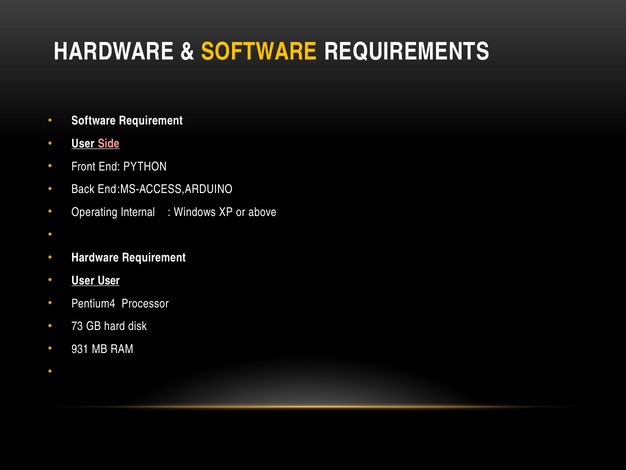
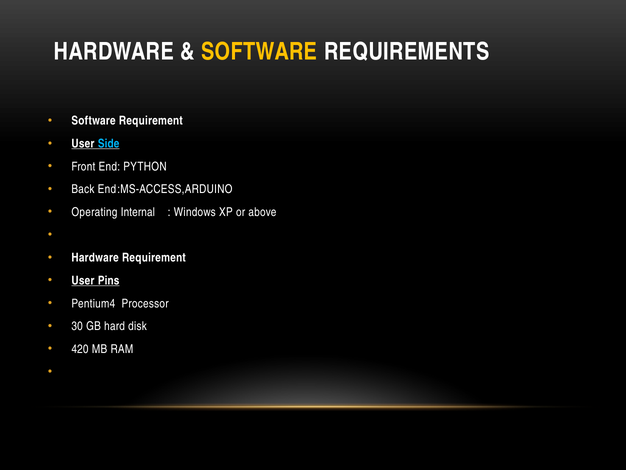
Side colour: pink -> light blue
User User: User -> Pins
73: 73 -> 30
931: 931 -> 420
